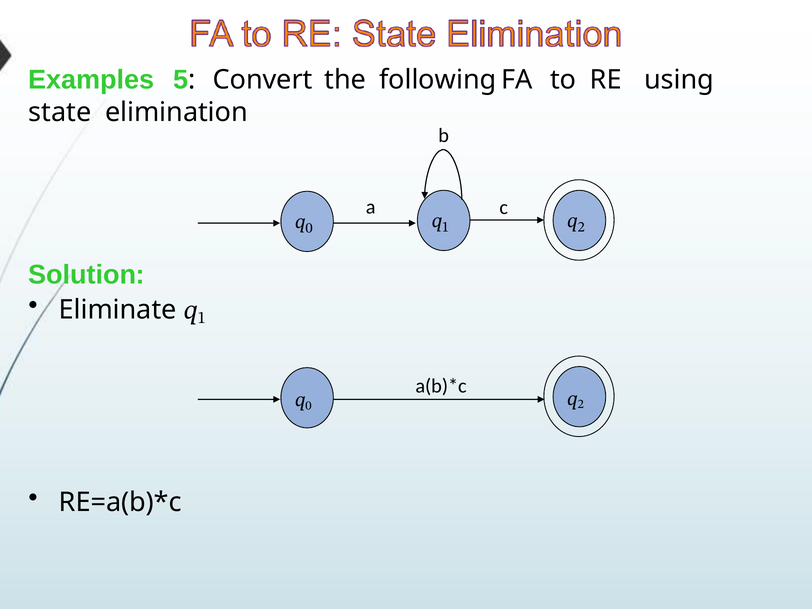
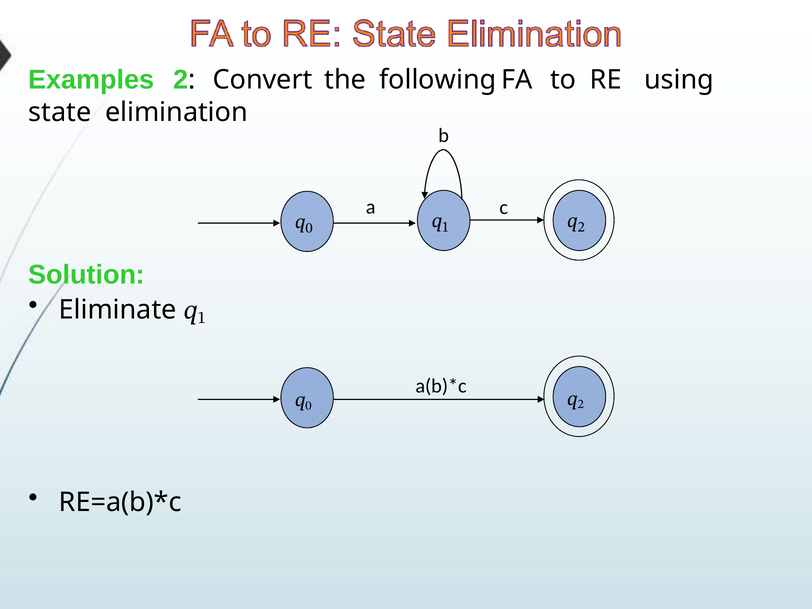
5: 5 -> 2
